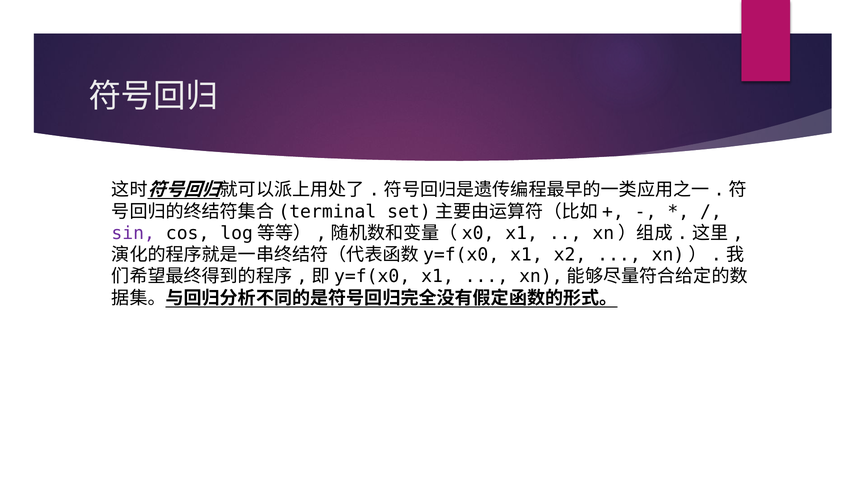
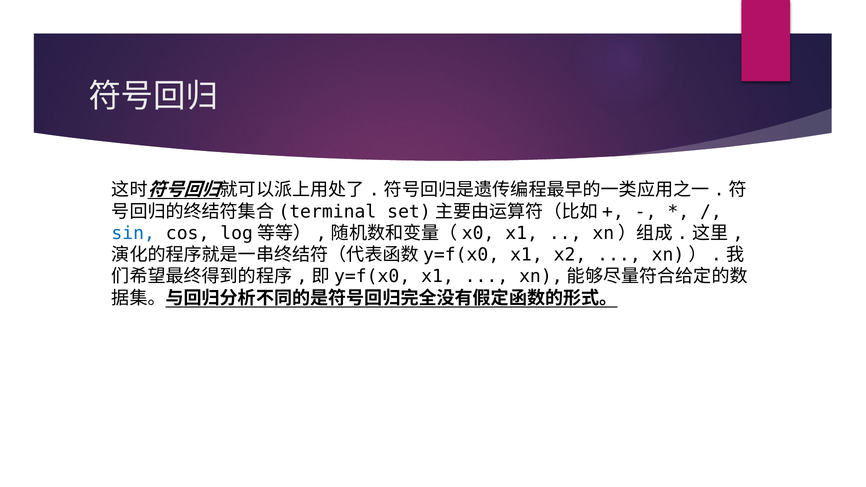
sin colour: purple -> blue
